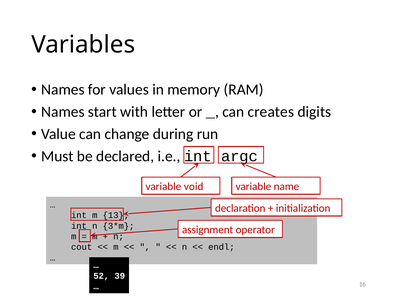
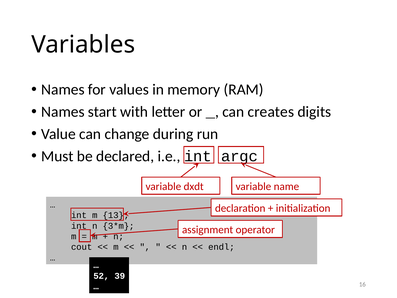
void: void -> dxdt
